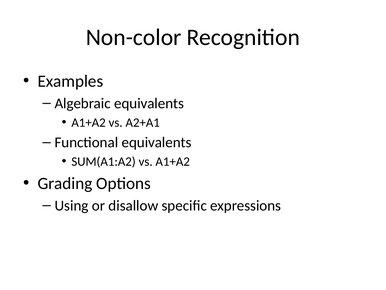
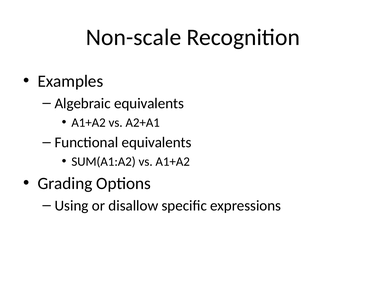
Non-color: Non-color -> Non-scale
